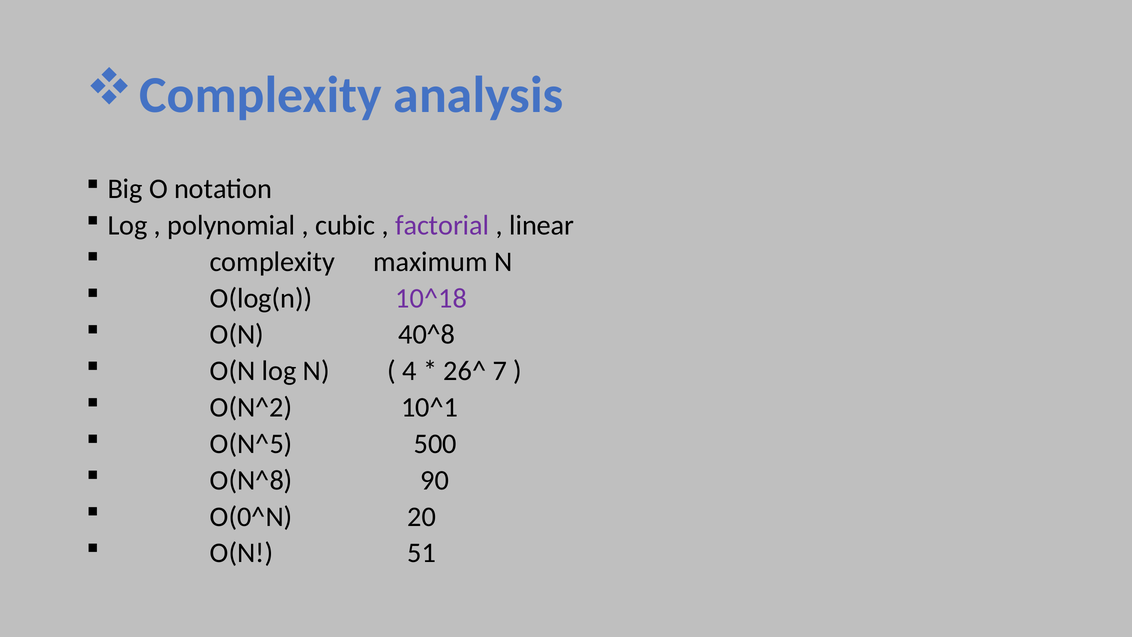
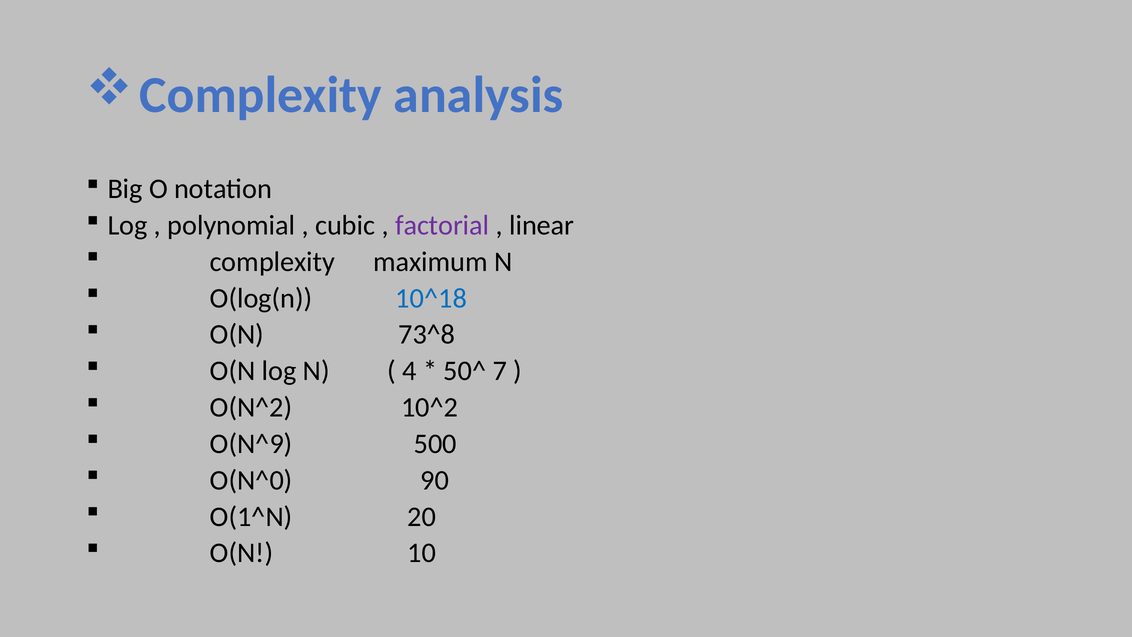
10^18 colour: purple -> blue
40^8: 40^8 -> 73^8
26^: 26^ -> 50^
10^1: 10^1 -> 10^2
O(N^5: O(N^5 -> O(N^9
O(N^8: O(N^8 -> O(N^0
O(0^N: O(0^N -> O(1^N
51: 51 -> 10
